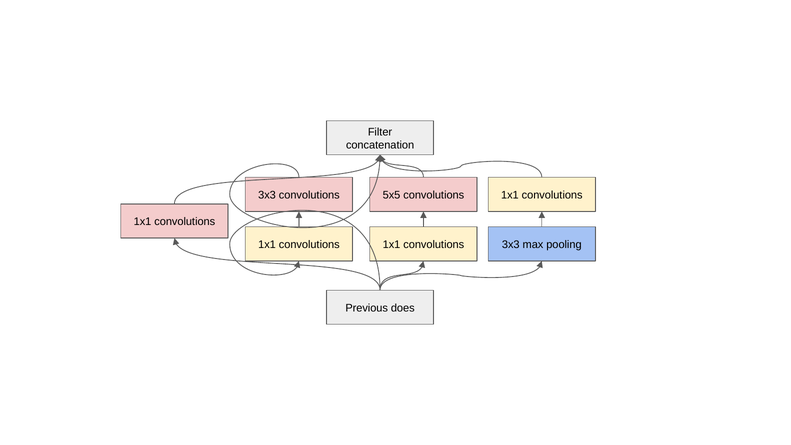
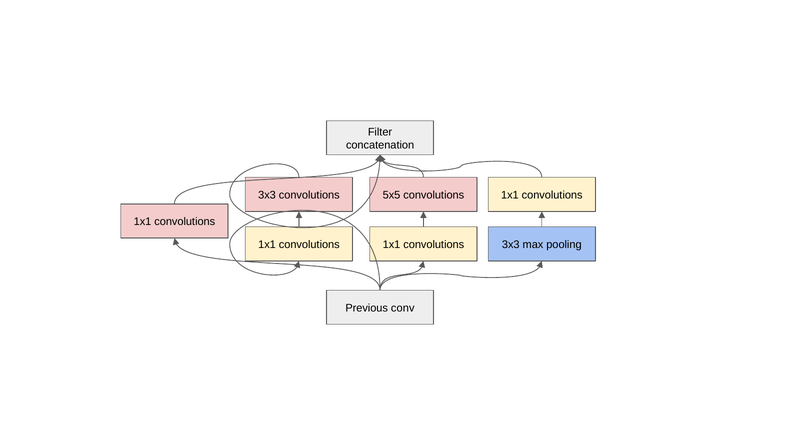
does: does -> conv
